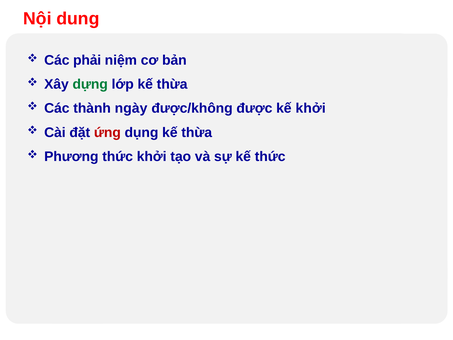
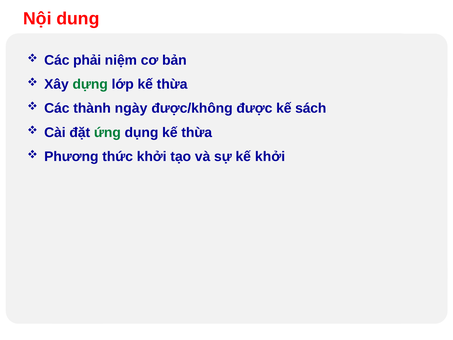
kế khởi: khởi -> sách
ứng colour: red -> green
kế thức: thức -> khởi
